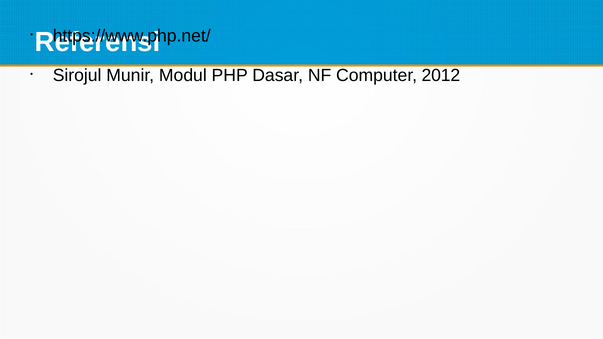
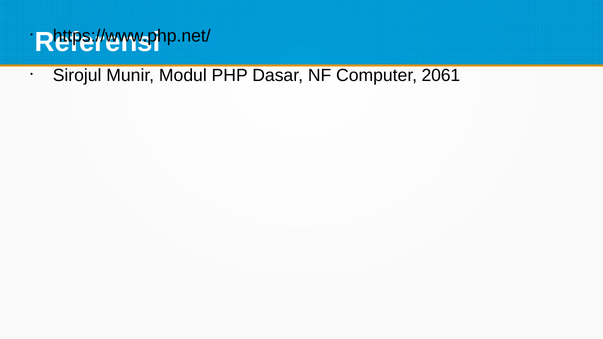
2012: 2012 -> 2061
